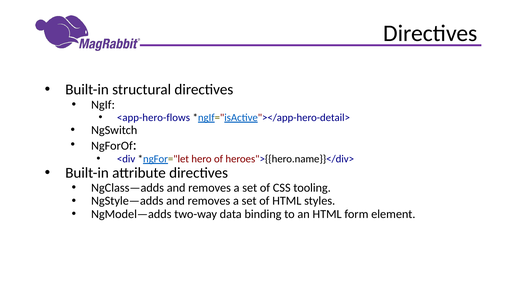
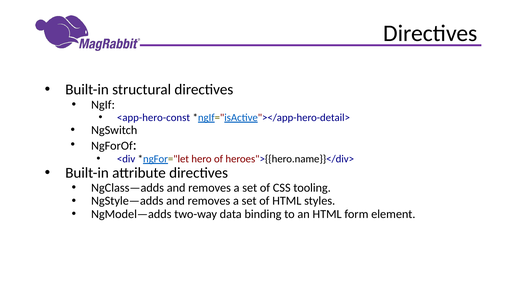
<app-hero-flows: <app-hero-flows -> <app-hero-const
